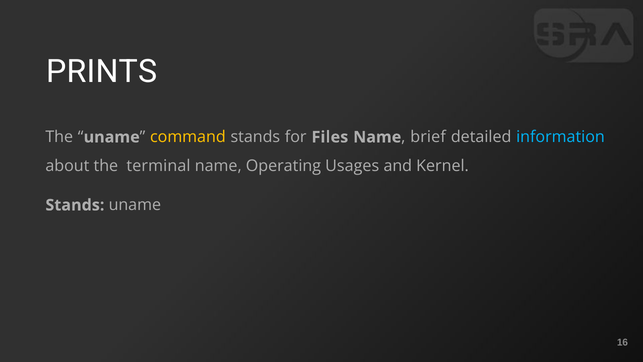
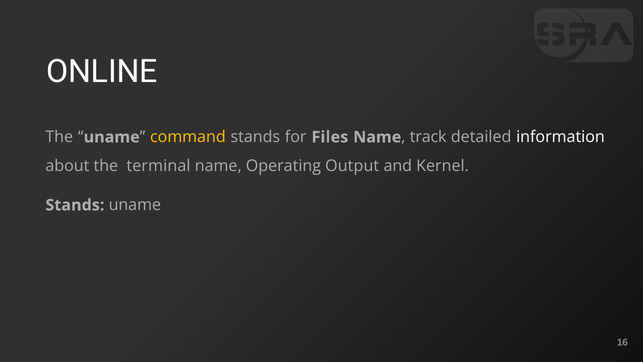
PRINTS: PRINTS -> ONLINE
brief: brief -> track
information colour: light blue -> white
Usages: Usages -> Output
